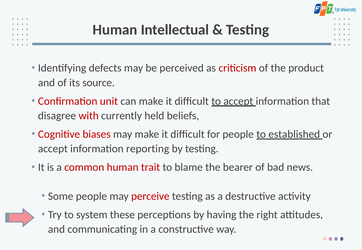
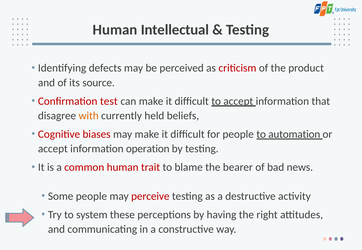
unit: unit -> test
with colour: red -> orange
established: established -> automation
reporting: reporting -> operation
